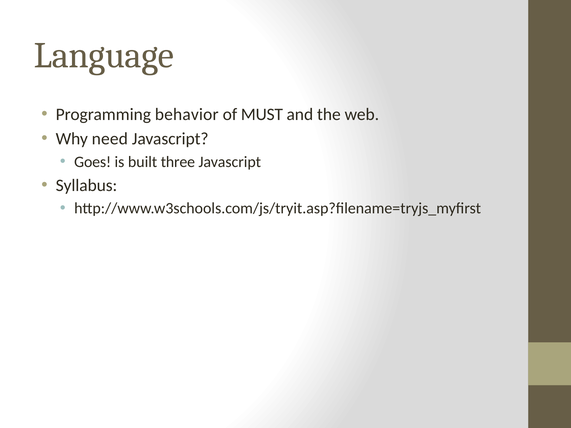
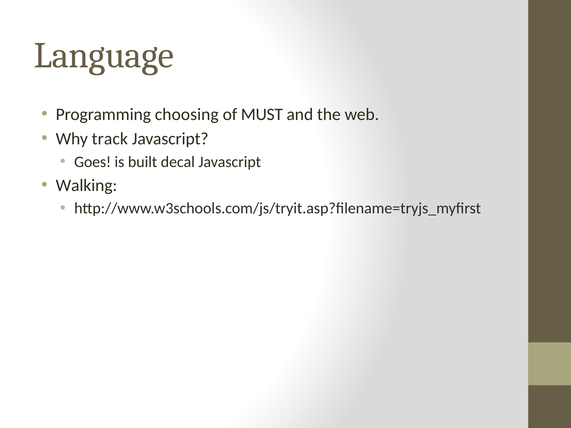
behavior: behavior -> choosing
need: need -> track
three: three -> decal
Syllabus: Syllabus -> Walking
